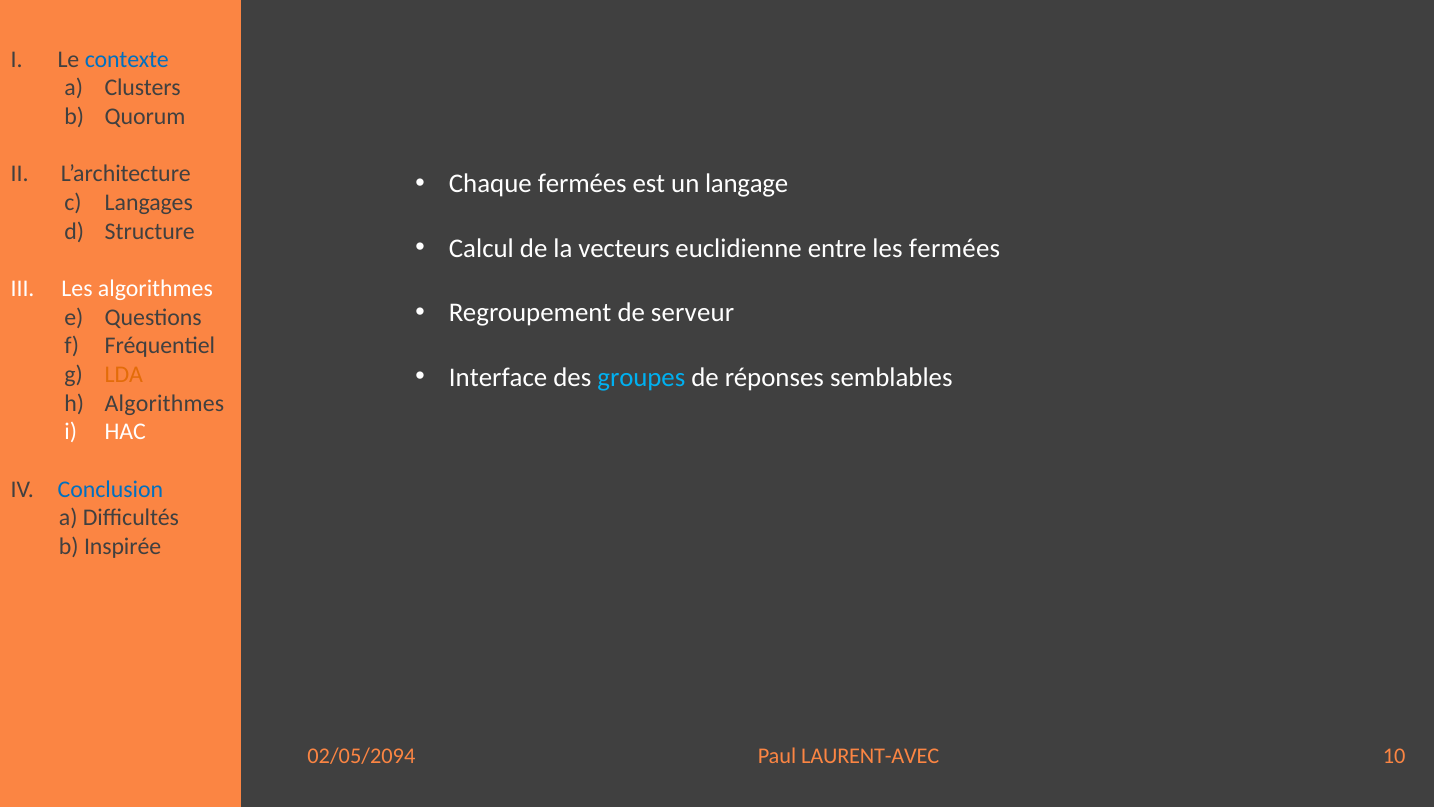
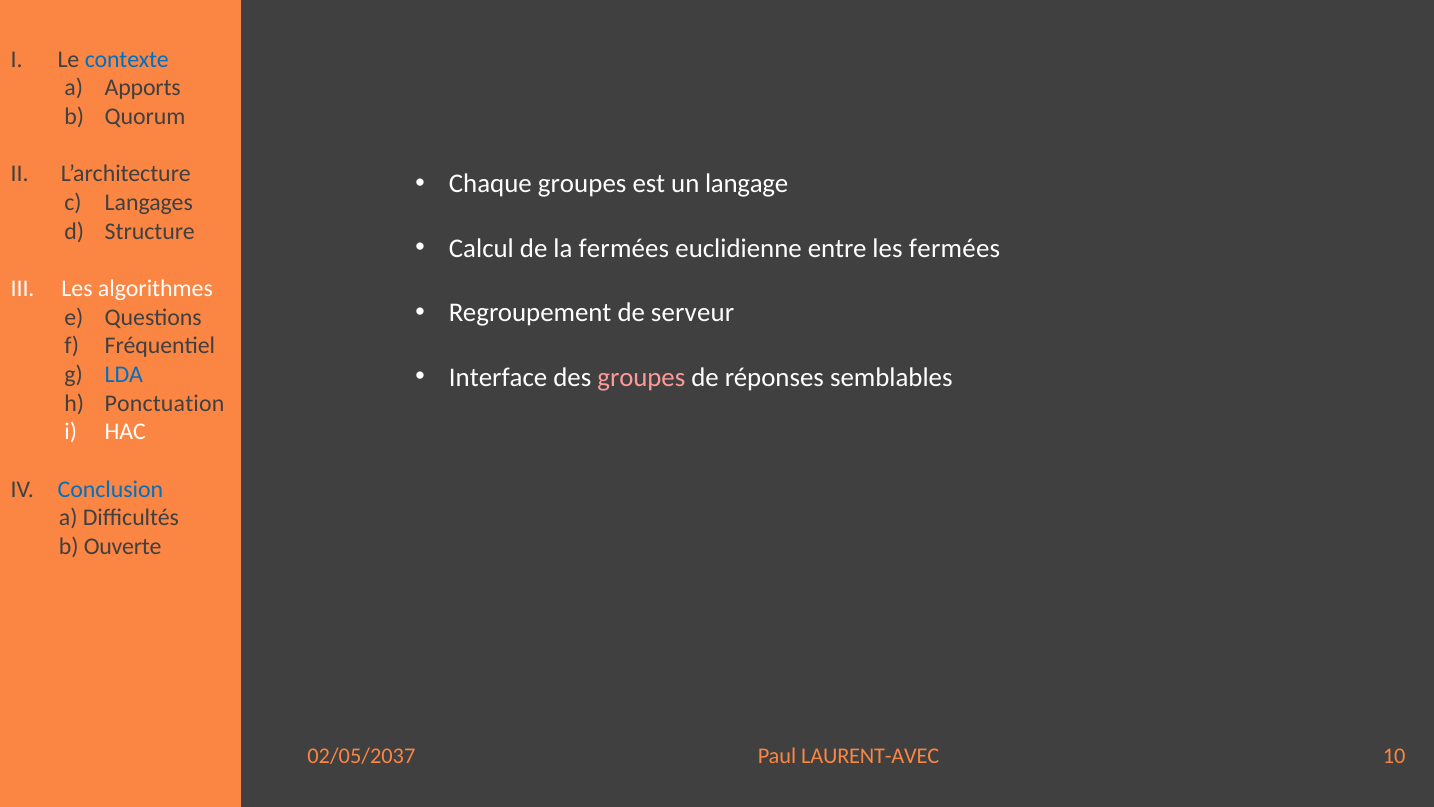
Clusters: Clusters -> Apports
Chaque fermées: fermées -> groupes
la vecteurs: vecteurs -> fermées
groupes at (641, 377) colour: light blue -> pink
LDA colour: orange -> blue
Algorithmes at (164, 403): Algorithmes -> Ponctuation
Inspirée: Inspirée -> Ouverte
02/05/2094: 02/05/2094 -> 02/05/2037
